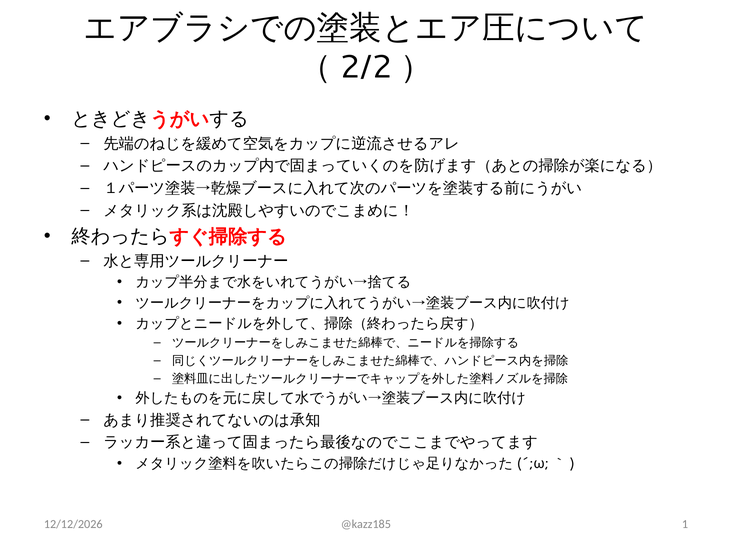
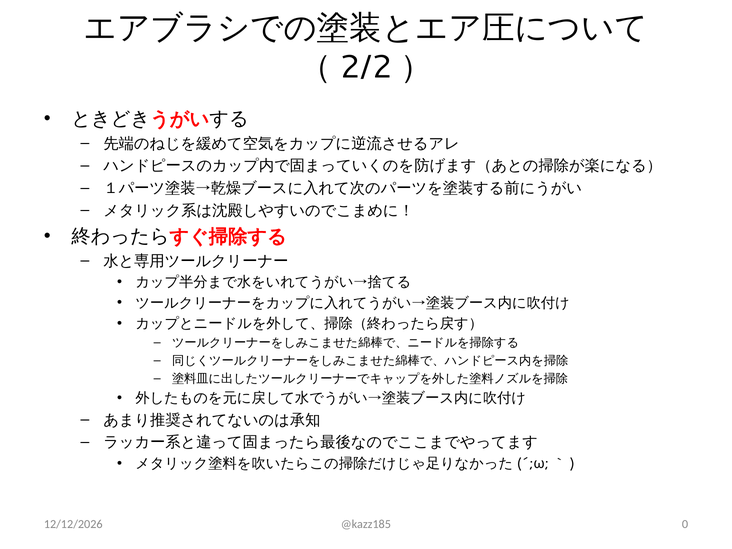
1: 1 -> 0
